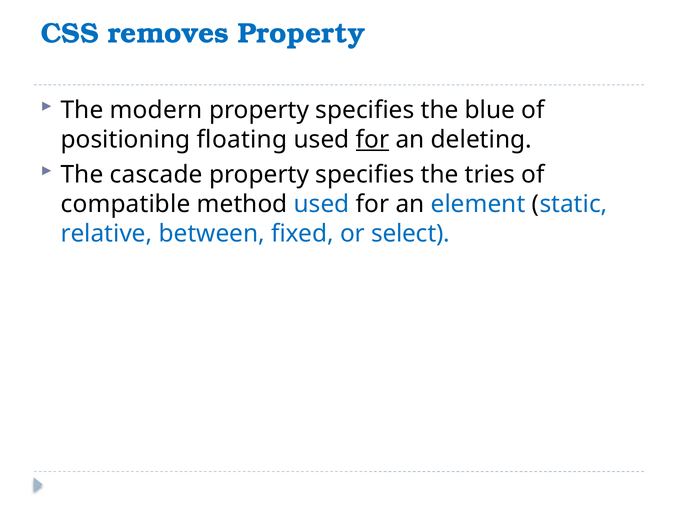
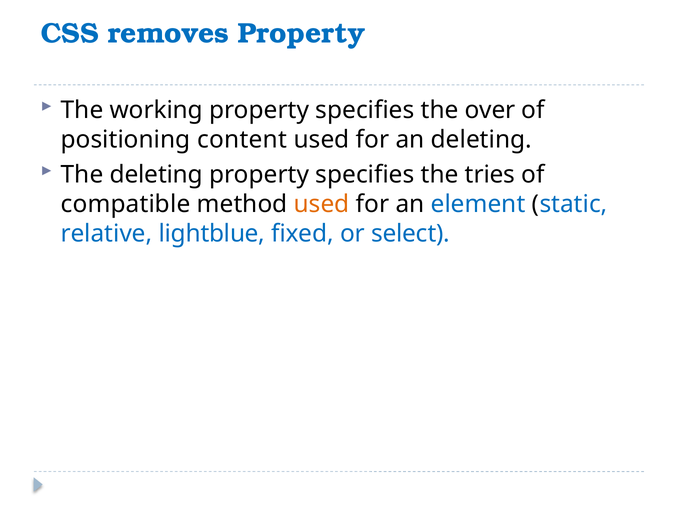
modern: modern -> working
blue: blue -> over
floating: floating -> content
for at (373, 140) underline: present -> none
The cascade: cascade -> deleting
used at (322, 204) colour: blue -> orange
between: between -> lightblue
